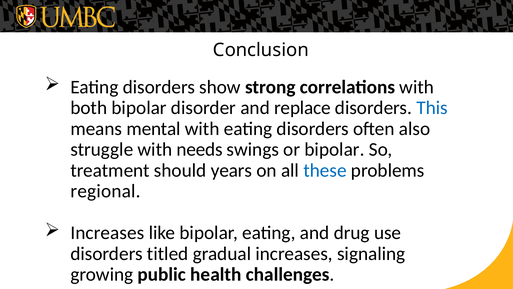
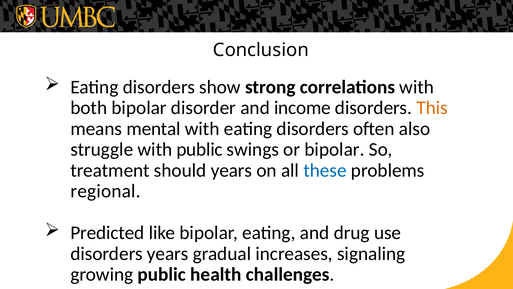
replace: replace -> income
This colour: blue -> orange
with needs: needs -> public
Increases at (107, 233): Increases -> Predicted
disorders titled: titled -> years
